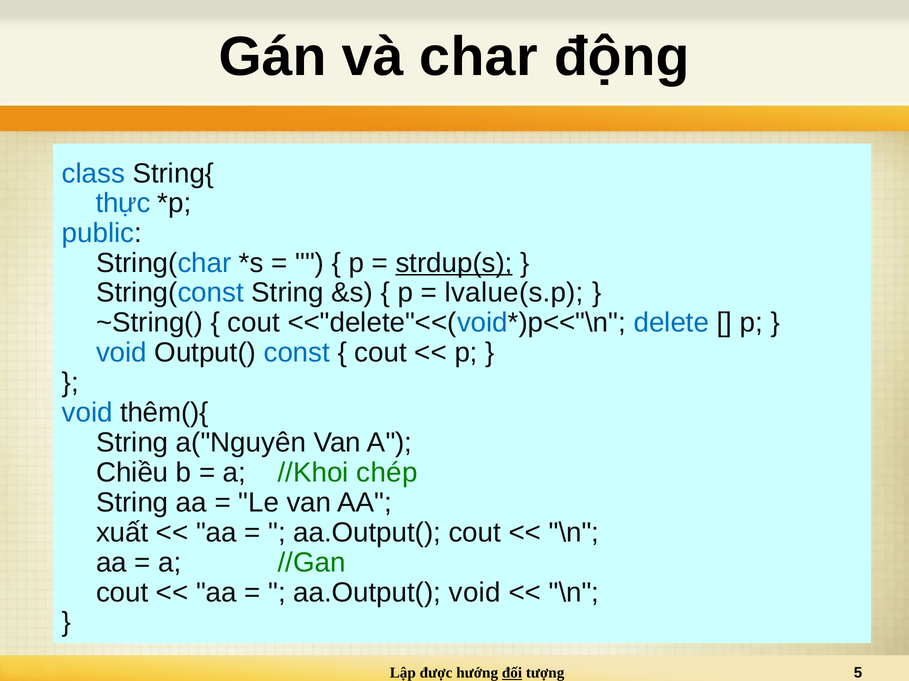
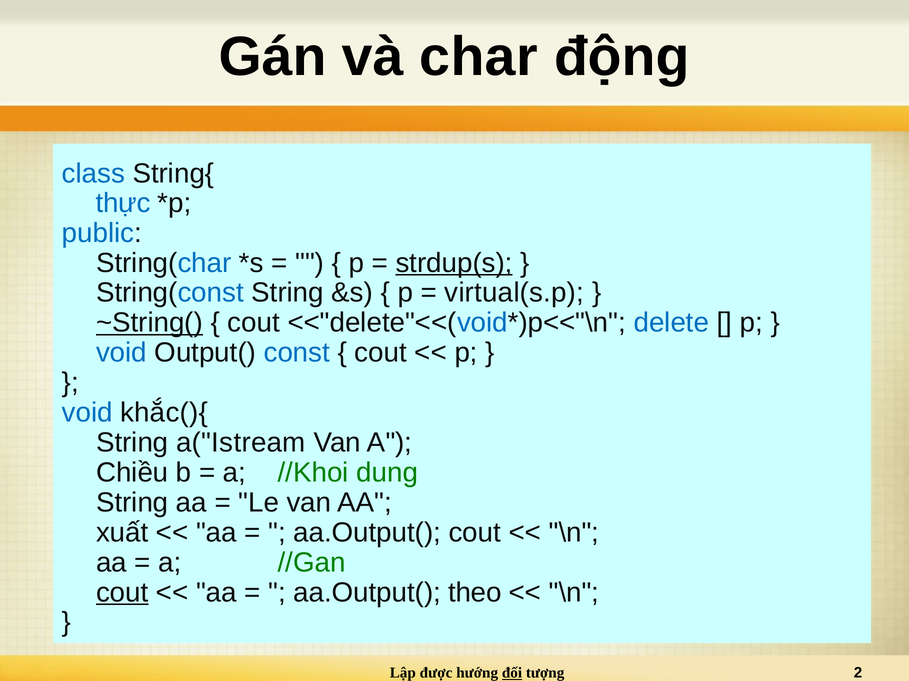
lvalue(s.p: lvalue(s.p -> virtual(s.p
~String( underline: none -> present
thêm(){: thêm(){ -> khắc(){
a("Nguyên: a("Nguyên -> a("Istream
chép: chép -> dung
cout at (122, 593) underline: none -> present
aa.Output( void: void -> theo
5: 5 -> 2
